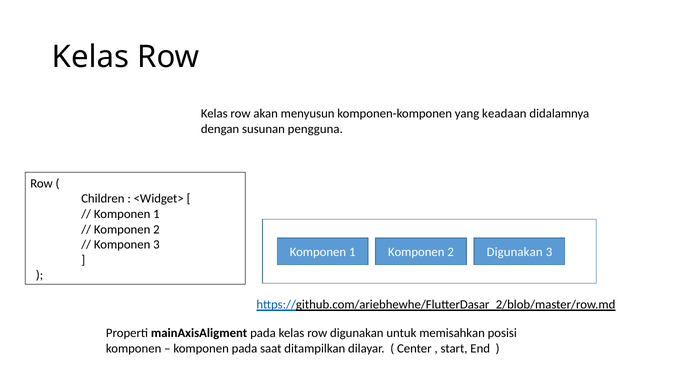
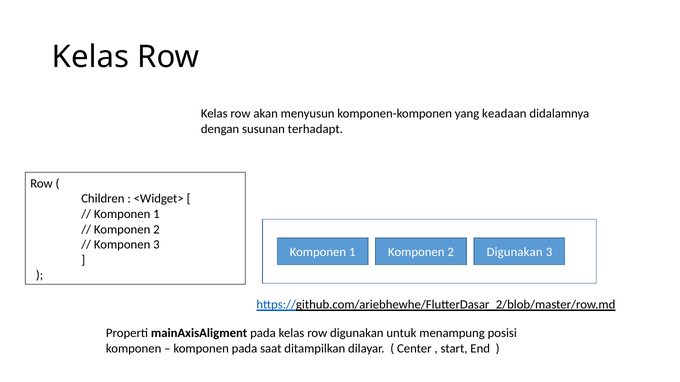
pengguna: pengguna -> terhadapt
memisahkan: memisahkan -> menampung
